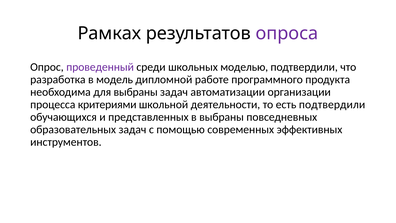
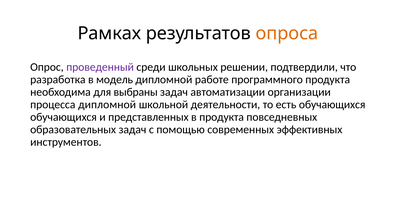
опроса colour: purple -> orange
моделью: моделью -> решении
процесса критериями: критериями -> дипломной
есть подтвердили: подтвердили -> обучающихся
в выбраны: выбраны -> продукта
